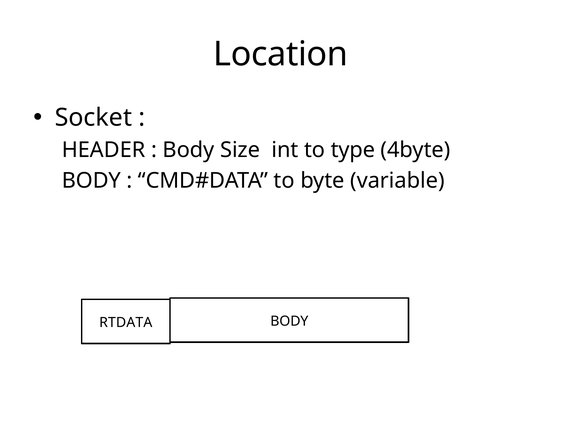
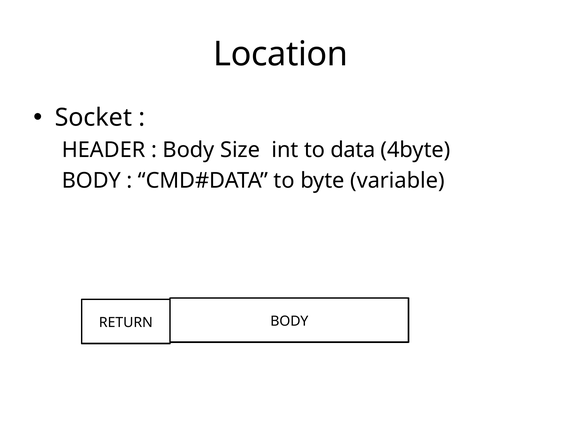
type: type -> data
RTDATA: RTDATA -> RETURN
